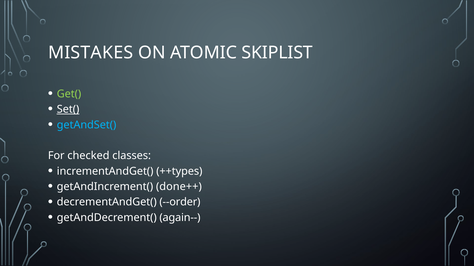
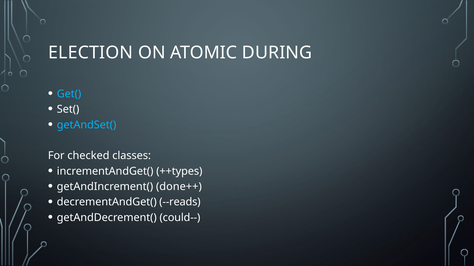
MISTAKES: MISTAKES -> ELECTION
SKIPLIST: SKIPLIST -> DURING
Get( colour: light green -> light blue
Set( underline: present -> none
--order: --order -> --reads
again--: again-- -> could--
